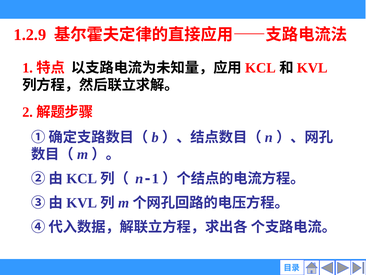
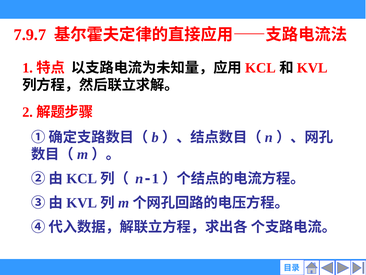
1.2.9: 1.2.9 -> 7.9.7
